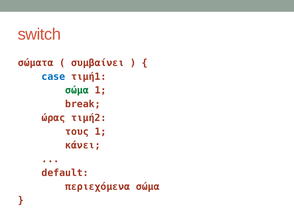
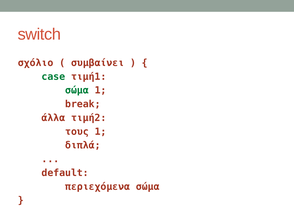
σώματα: σώματα -> σχόλιο
case colour: blue -> green
ώρας: ώρας -> άλλα
κάνει: κάνει -> διπλά
